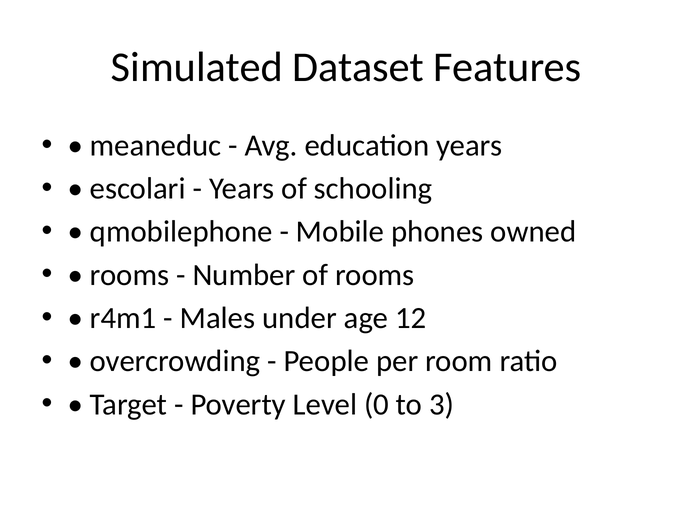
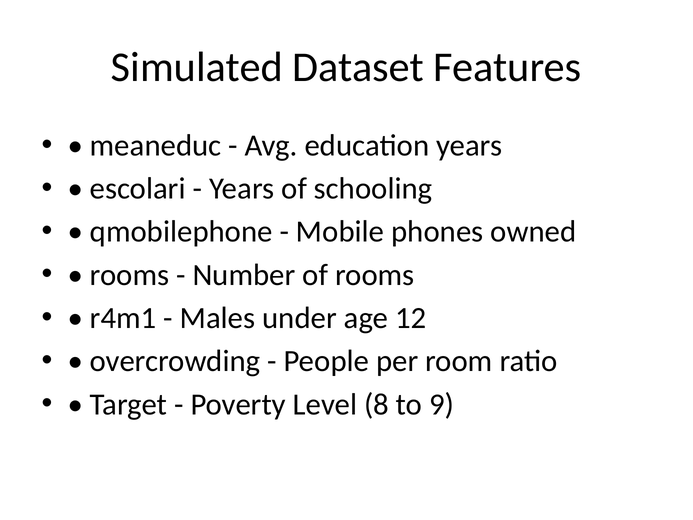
0: 0 -> 8
3: 3 -> 9
